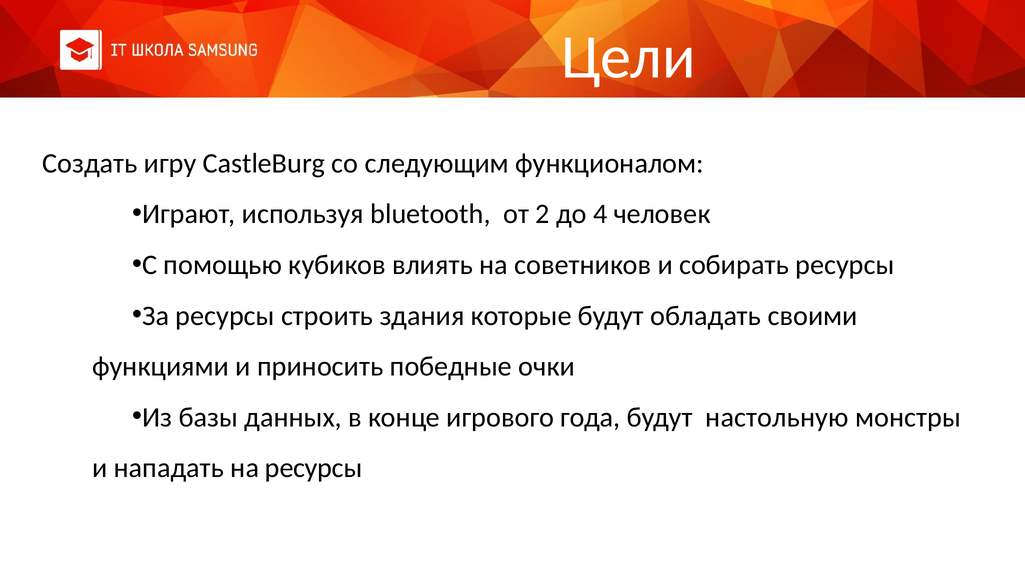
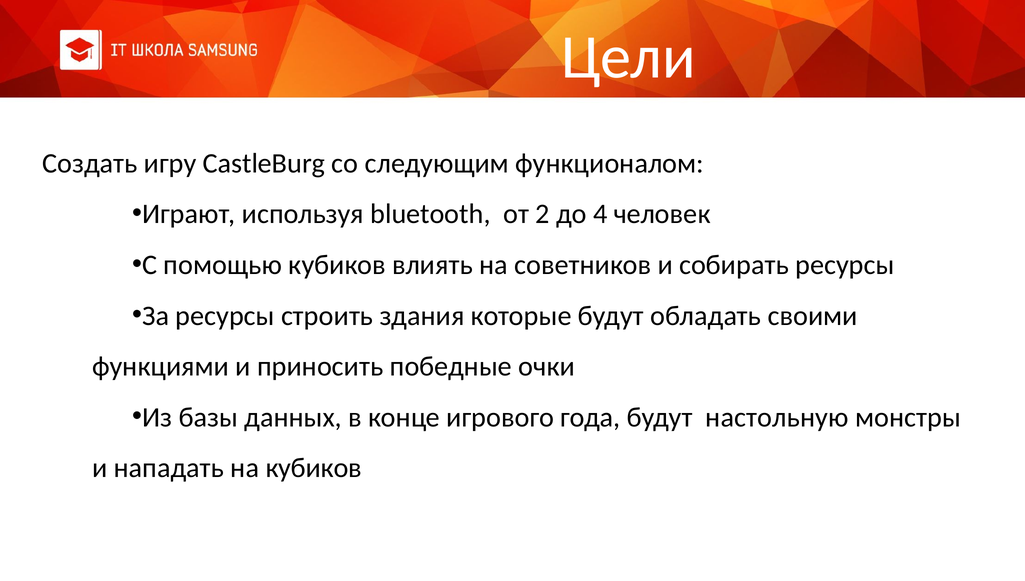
на ресурсы: ресурсы -> кубиков
